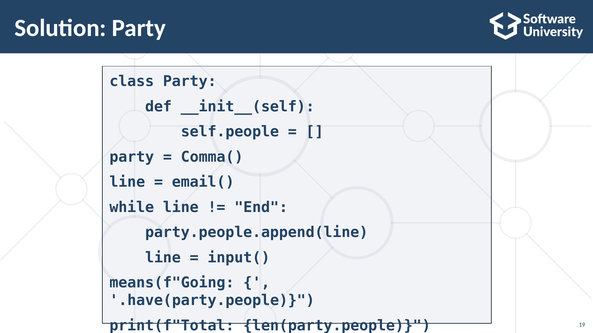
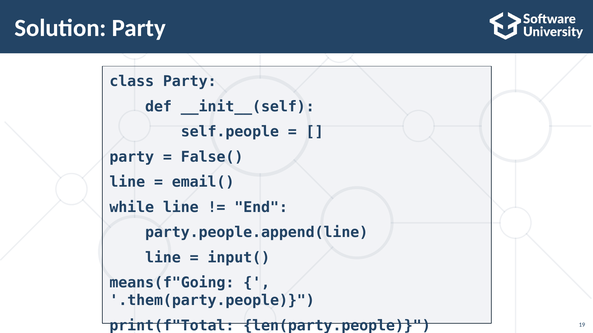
Comma(: Comma( -> False(
.have(party.people: .have(party.people -> .them(party.people
